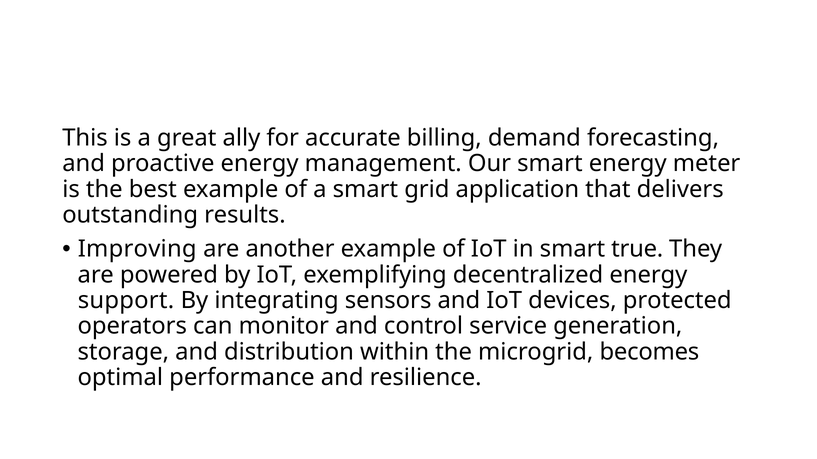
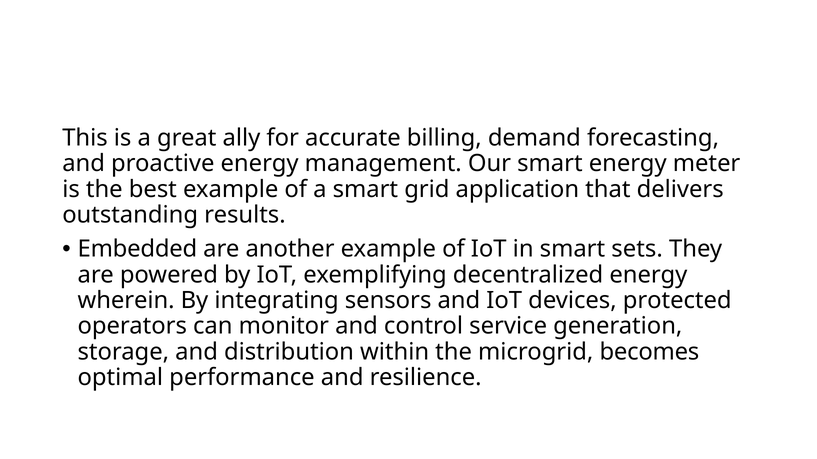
Improving: Improving -> Embedded
true: true -> sets
support: support -> wherein
